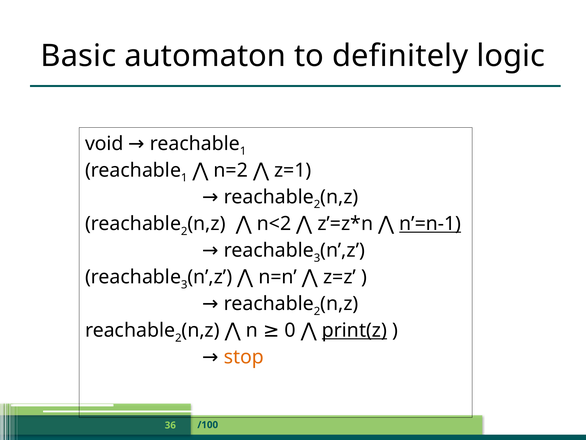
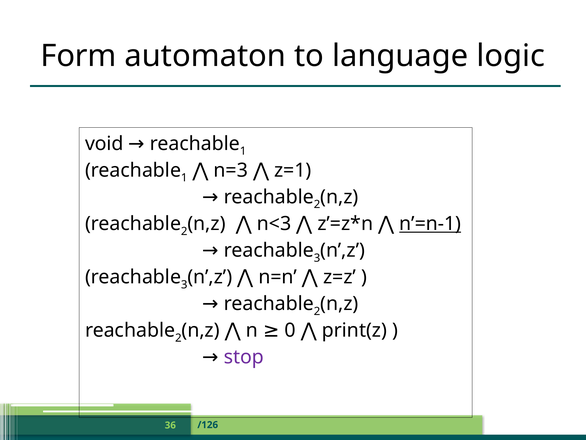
Basic: Basic -> Form
definitely: definitely -> language
n=2: n=2 -> n=3
n<2: n<2 -> n<3
print(z underline: present -> none
stop colour: orange -> purple
/100: /100 -> /126
